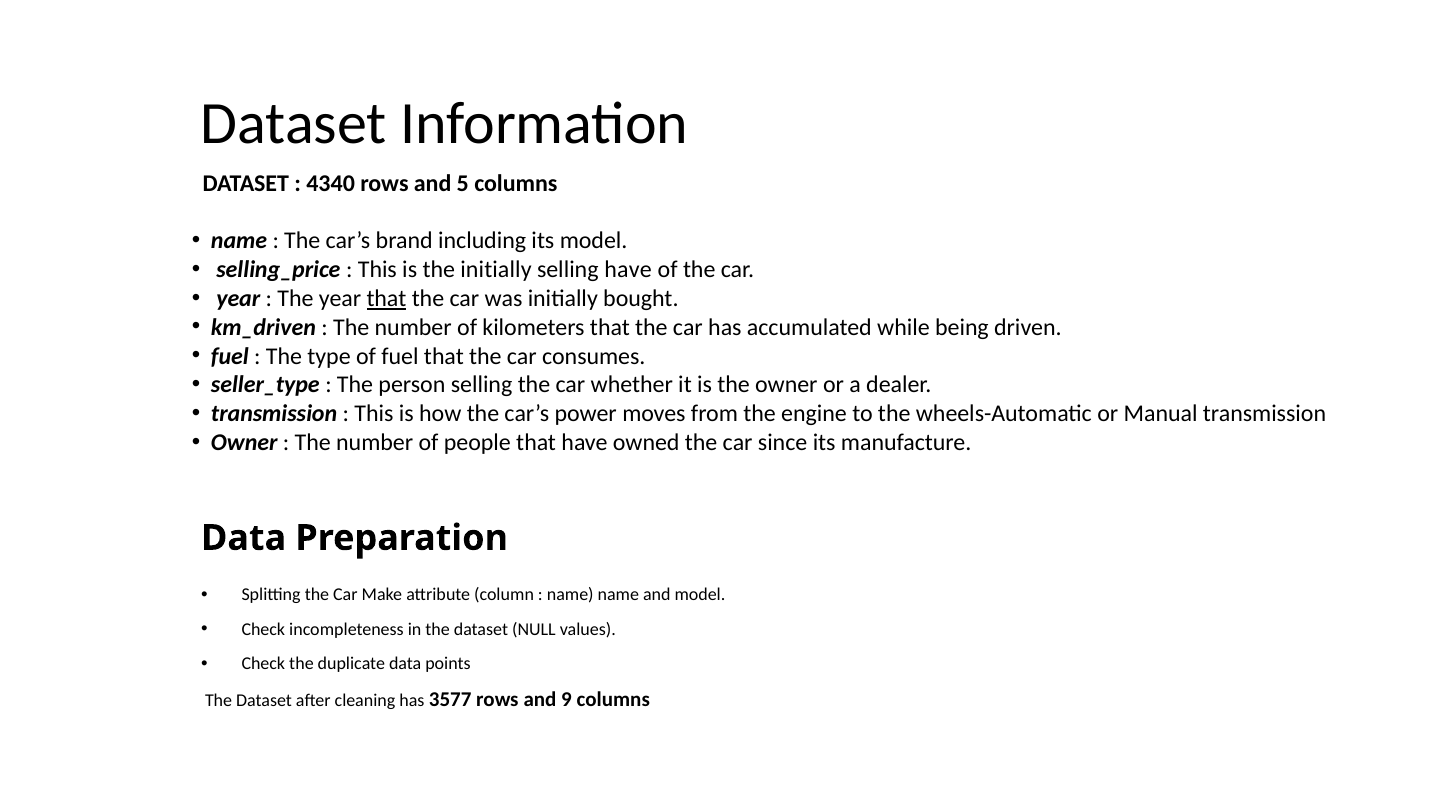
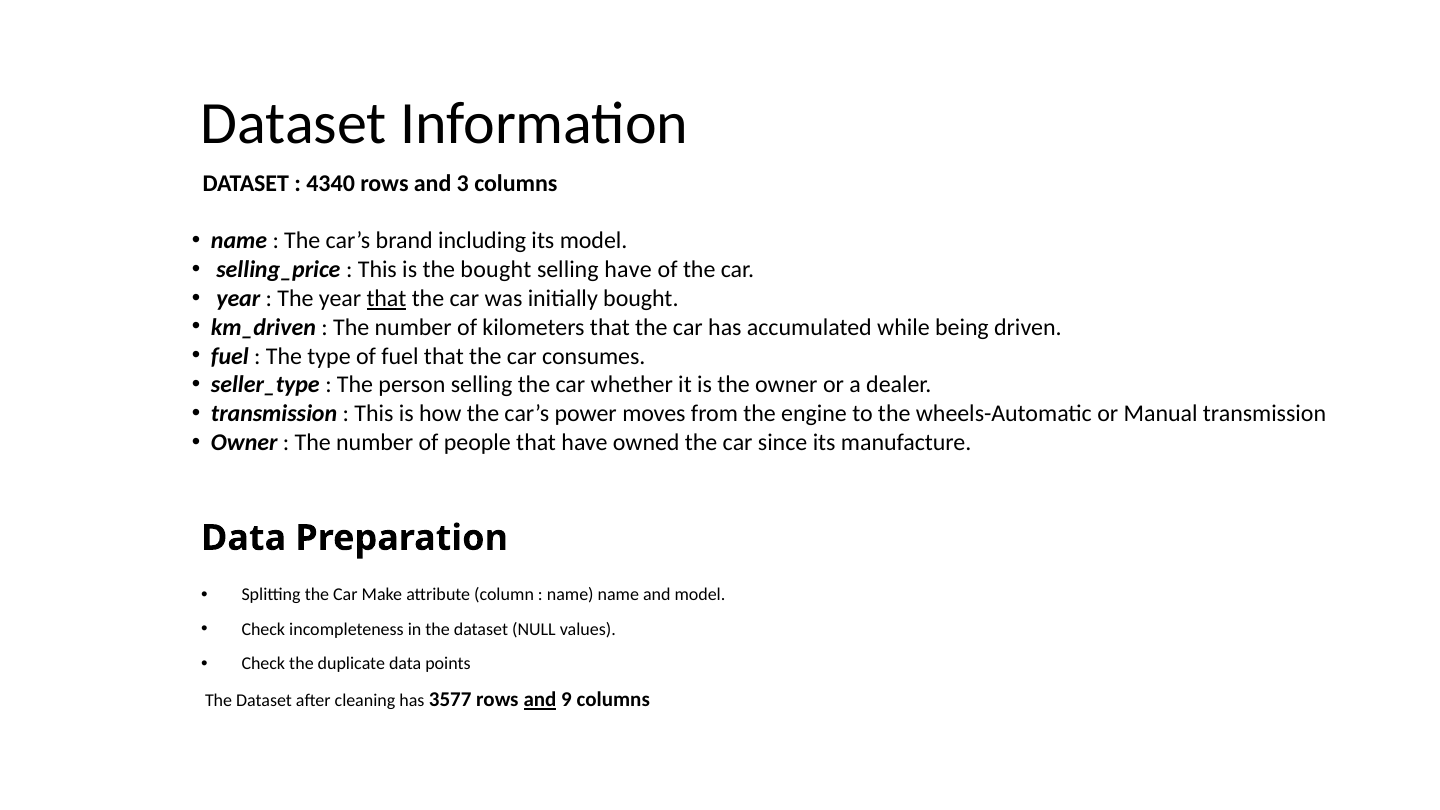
5: 5 -> 3
the initially: initially -> bought
and at (540, 700) underline: none -> present
